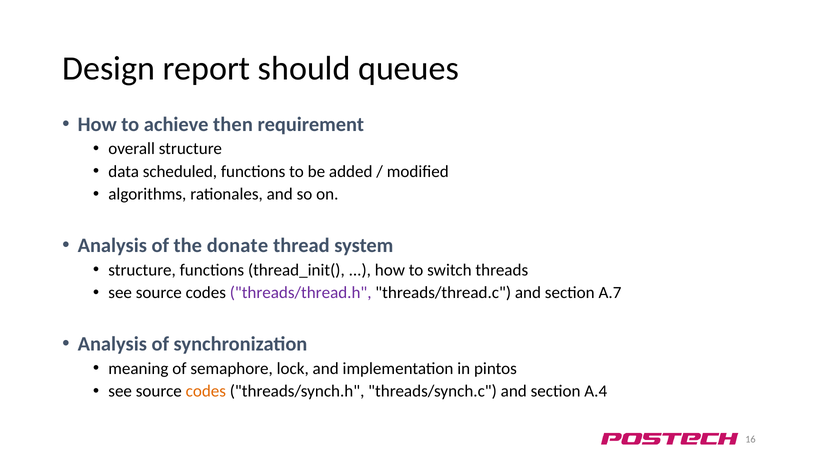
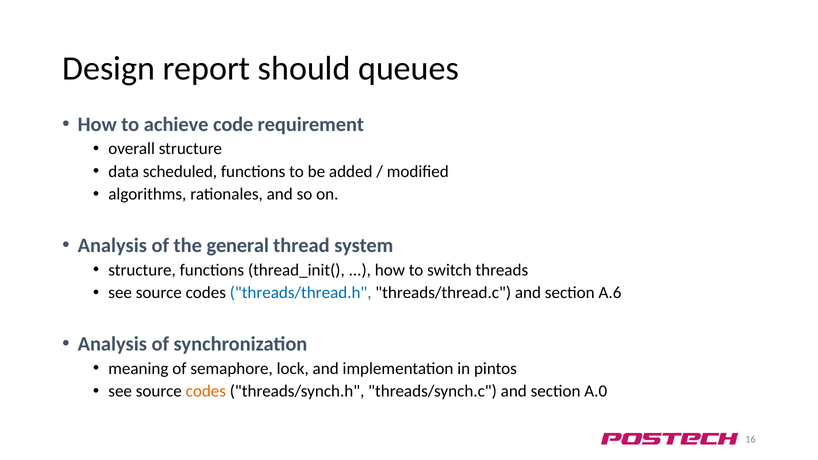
then: then -> code
donate: donate -> general
threads/thread.h colour: purple -> blue
A.7: A.7 -> A.6
A.4: A.4 -> A.0
